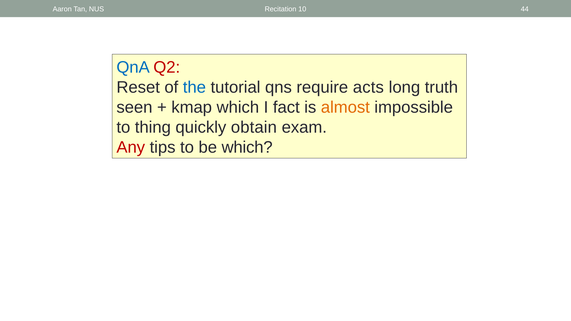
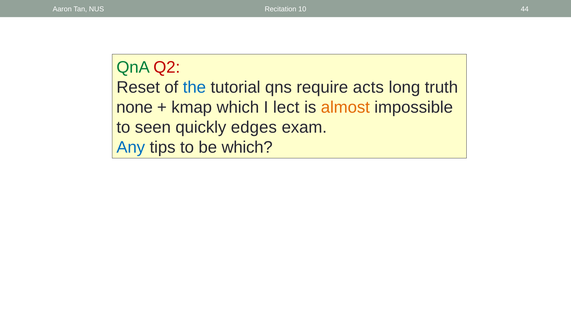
QnA colour: blue -> green
seen: seen -> none
fact: fact -> lect
thing: thing -> seen
obtain: obtain -> edges
Any colour: red -> blue
